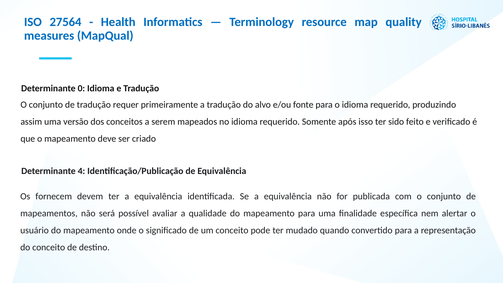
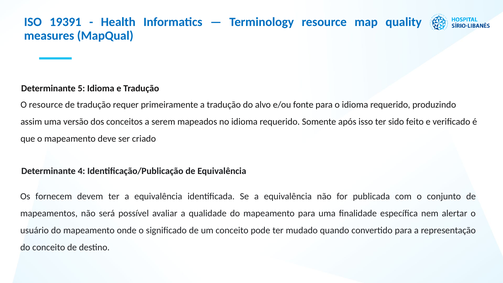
27564: 27564 -> 19391
0: 0 -> 5
conjunto at (46, 105): conjunto -> resource
